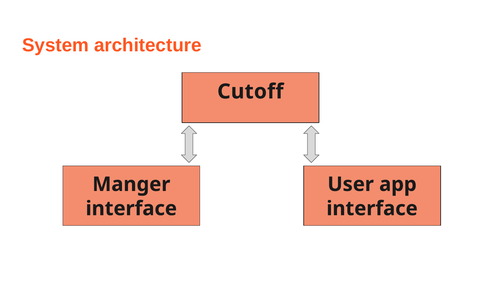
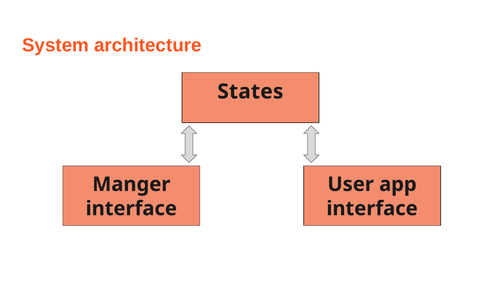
Cutoff: Cutoff -> States
